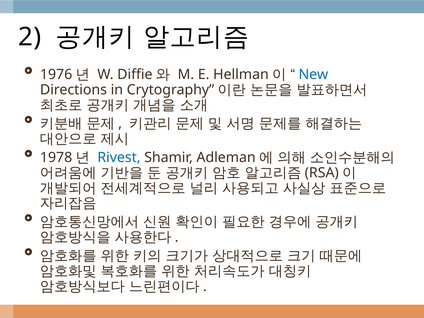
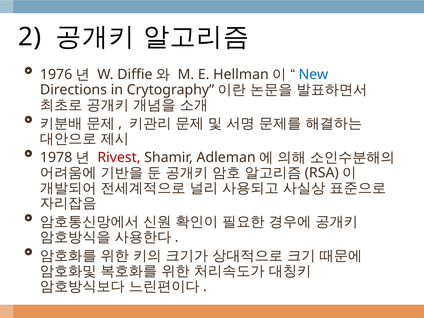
Rivest colour: blue -> red
